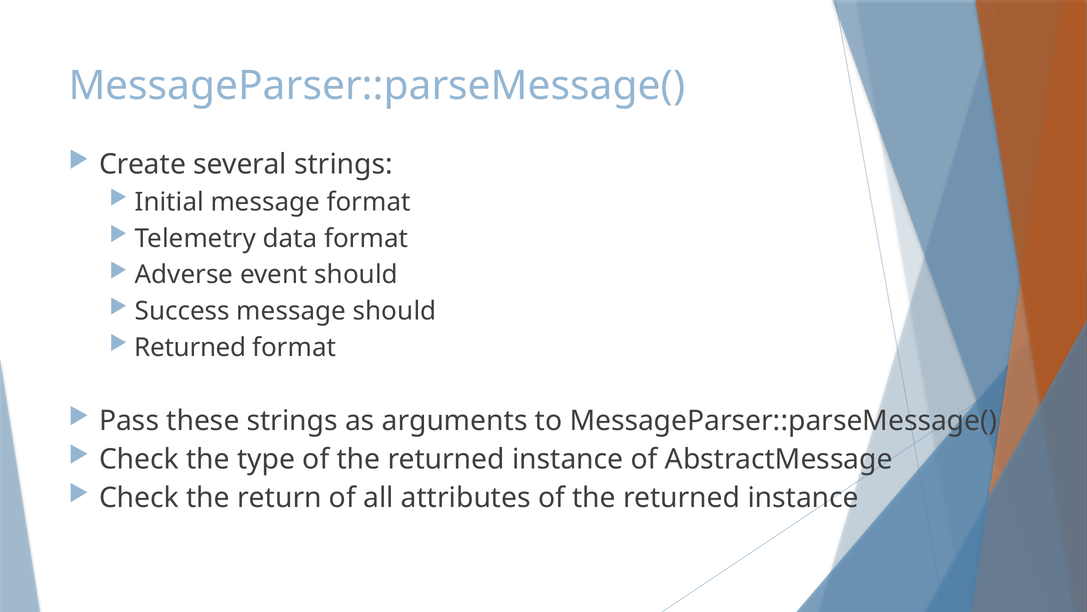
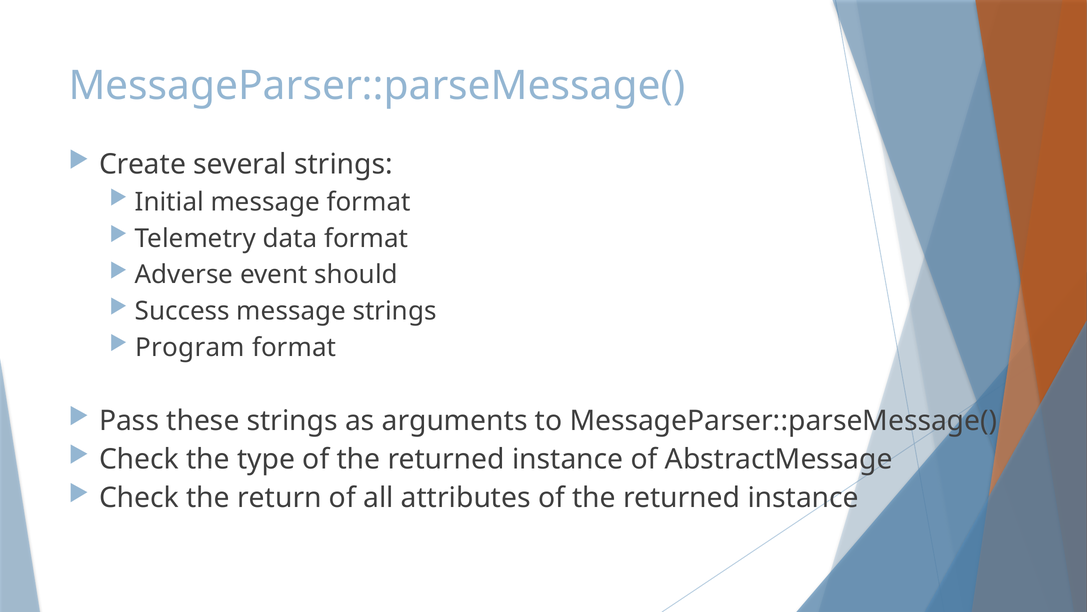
message should: should -> strings
Returned at (190, 347): Returned -> Program
